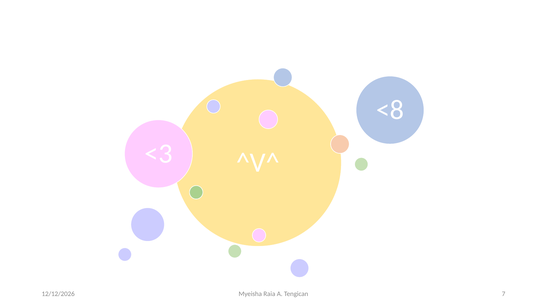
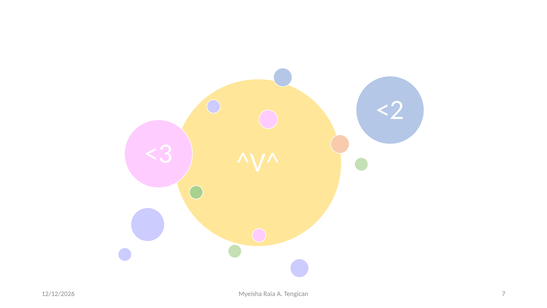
<8: <8 -> <2
